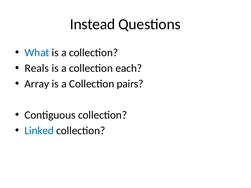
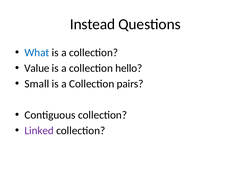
Reals: Reals -> Value
each: each -> hello
Array: Array -> Small
Linked colour: blue -> purple
